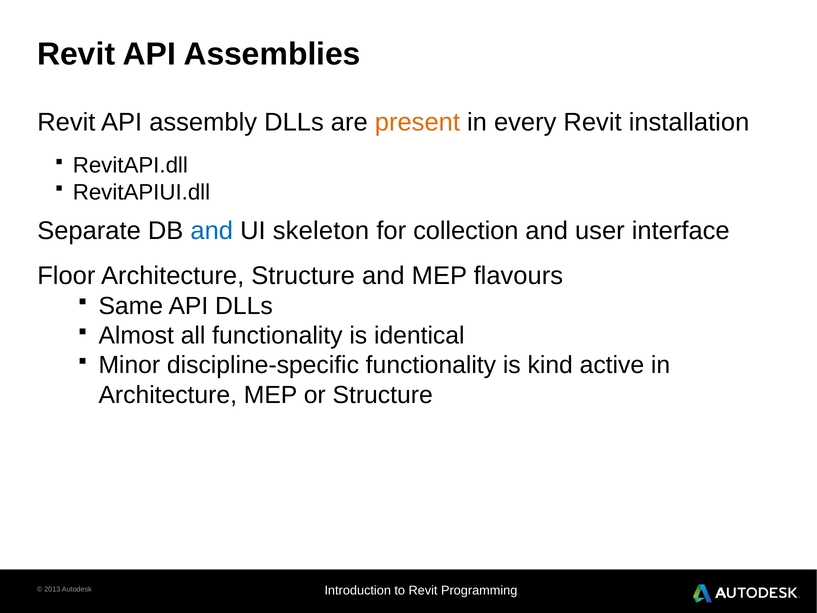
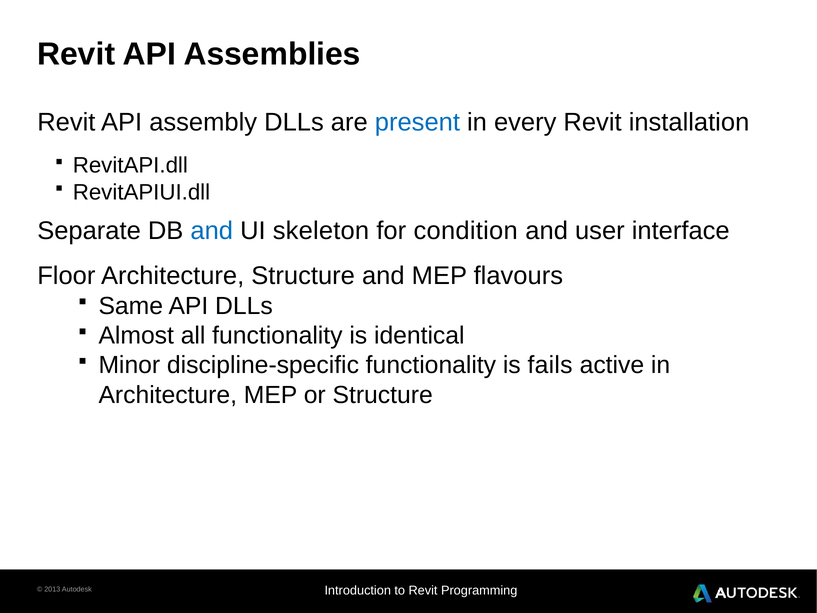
present colour: orange -> blue
collection: collection -> condition
kind: kind -> fails
